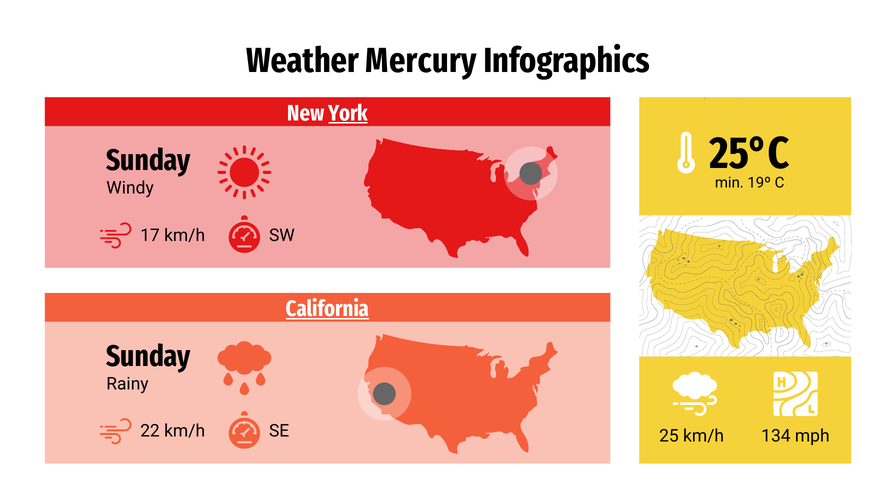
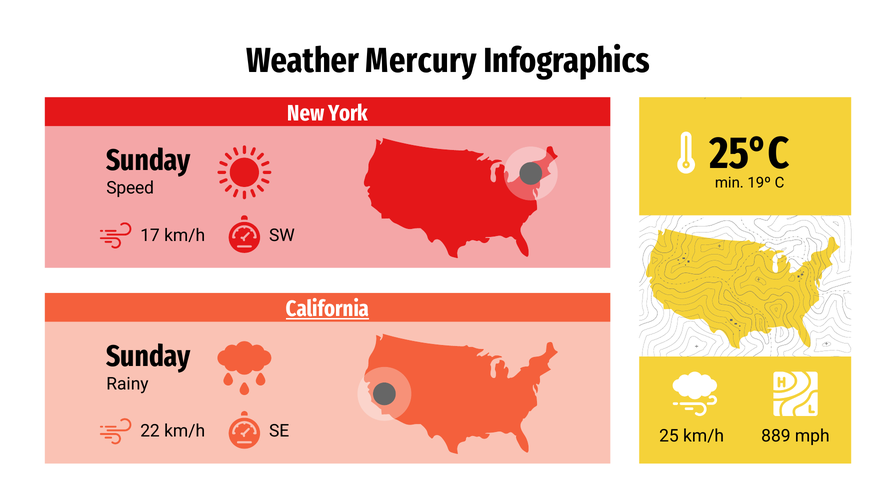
York underline: present -> none
Windy: Windy -> Speed
134: 134 -> 889
